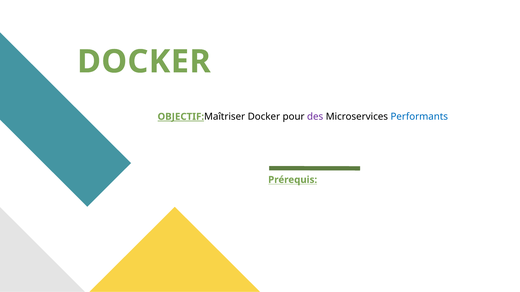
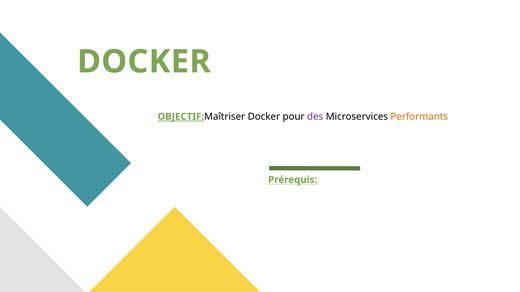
Performants colour: blue -> orange
